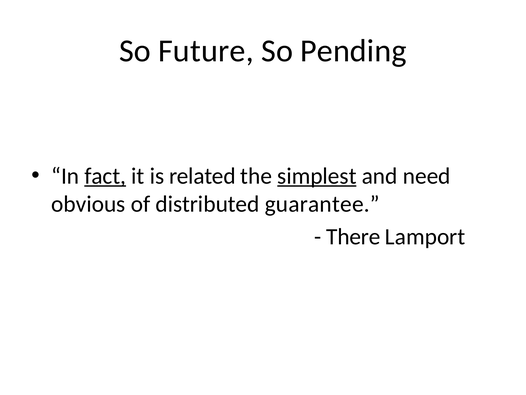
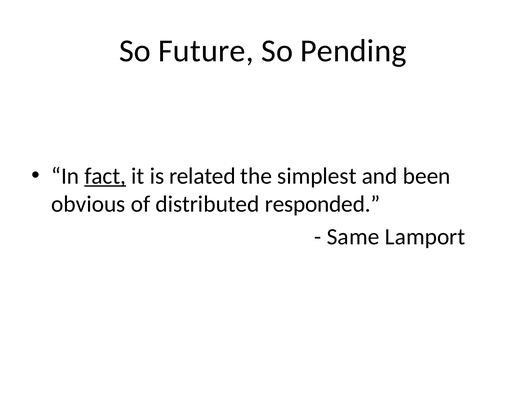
simplest underline: present -> none
need: need -> been
guarantee: guarantee -> responded
There: There -> Same
